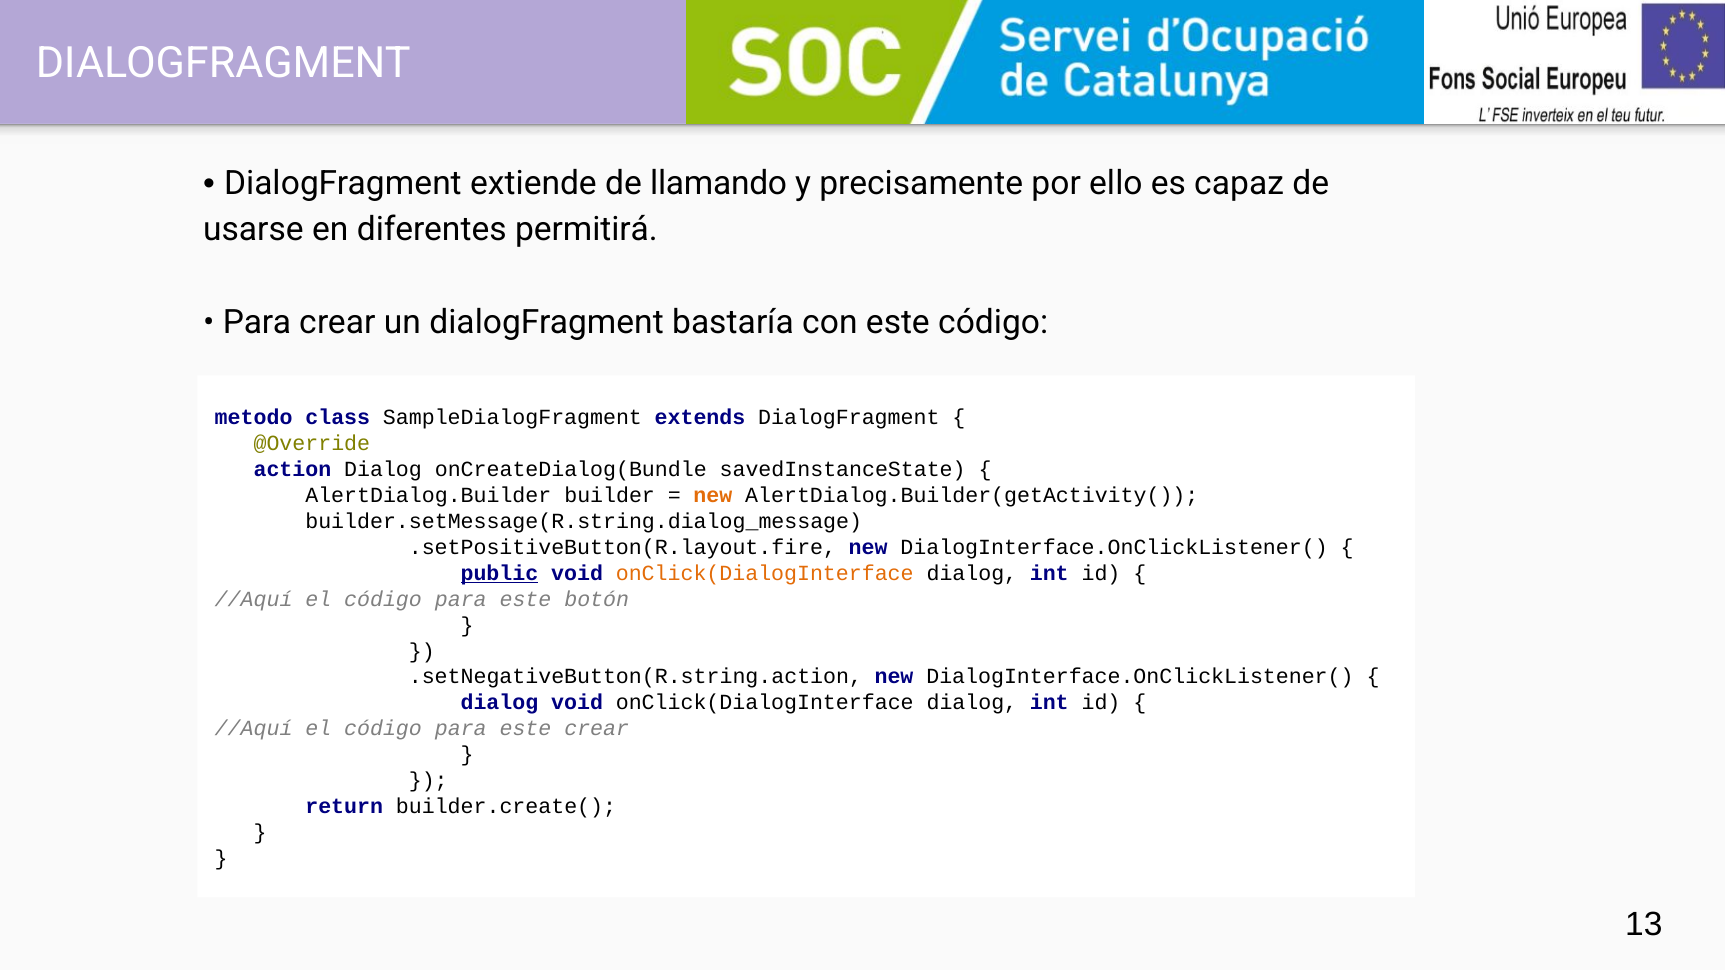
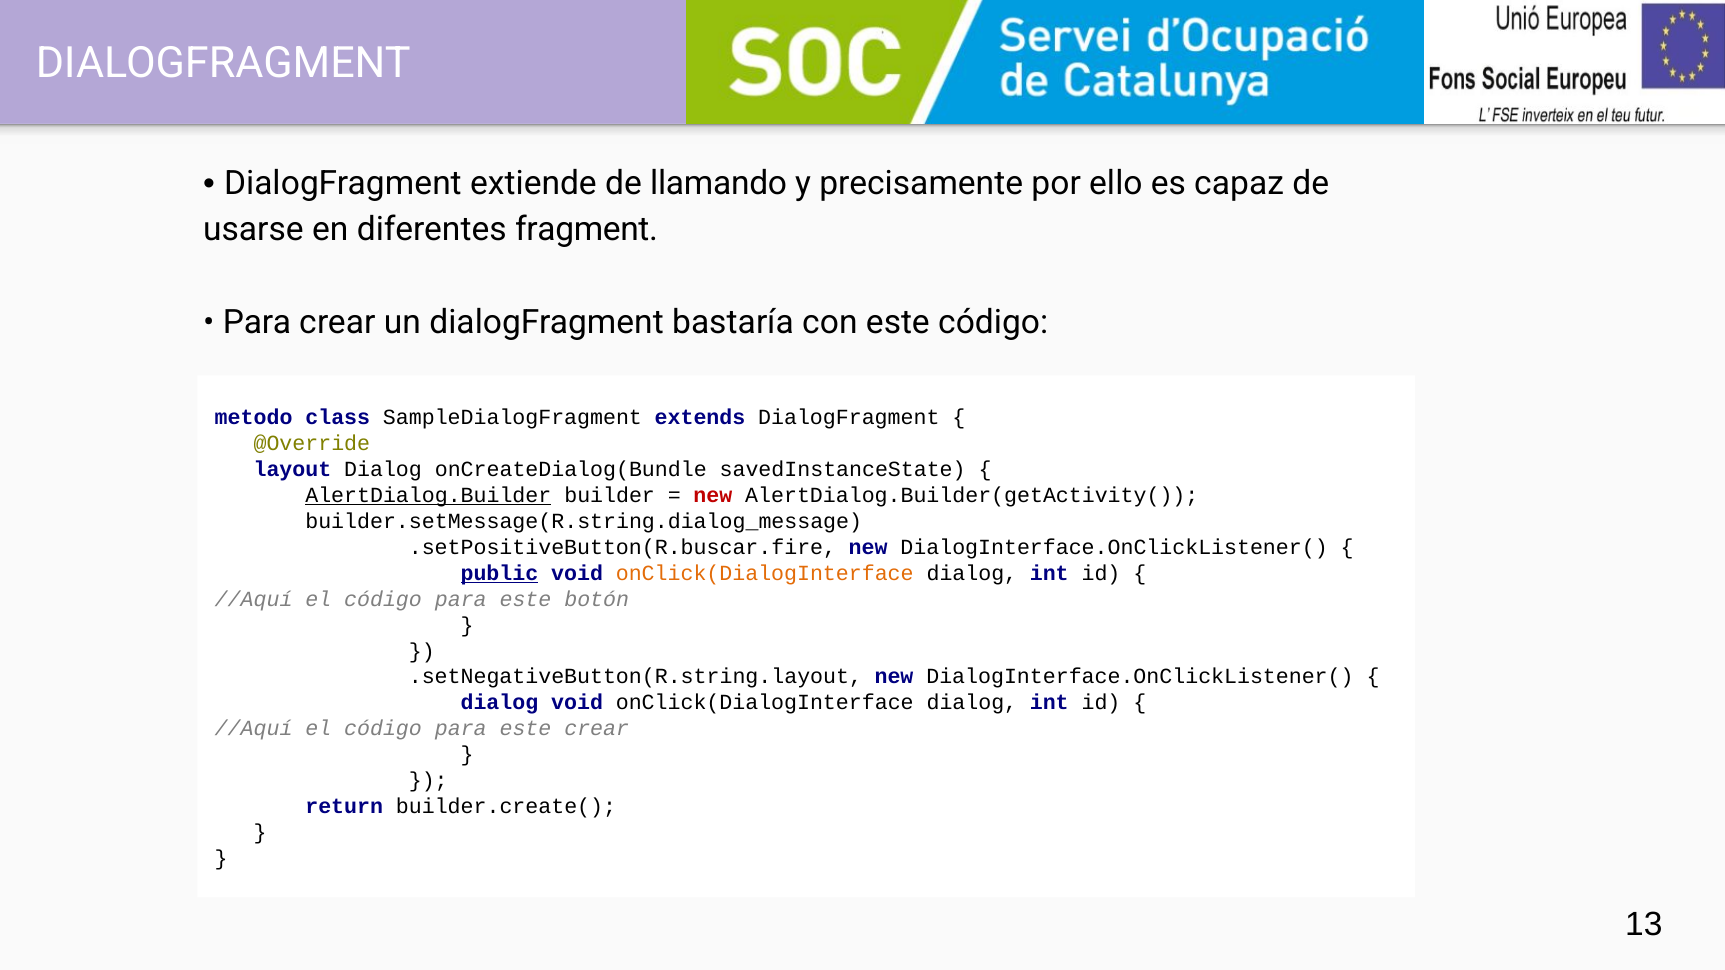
permitirá: permitirá -> fragment
action: action -> layout
AlertDialog.Builder underline: none -> present
new at (713, 496) colour: orange -> red
.setPositiveButton(R.layout.fire: .setPositiveButton(R.layout.fire -> .setPositiveButton(R.buscar.fire
.setNegativeButton(R.string.action: .setNegativeButton(R.string.action -> .setNegativeButton(R.string.layout
